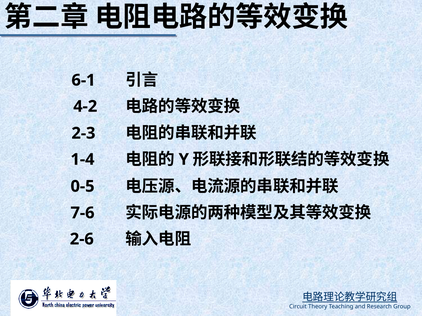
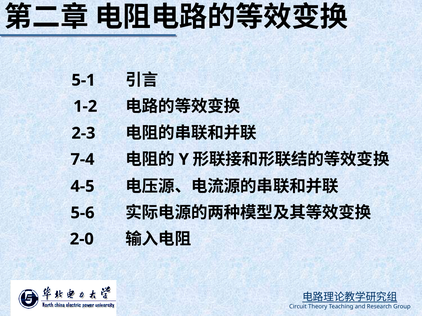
6-1: 6-1 -> 5-1
4-2: 4-2 -> 1-2
1-4: 1-4 -> 7-4
0-5: 0-5 -> 4-5
7-6: 7-6 -> 5-6
2-6: 2-6 -> 2-0
